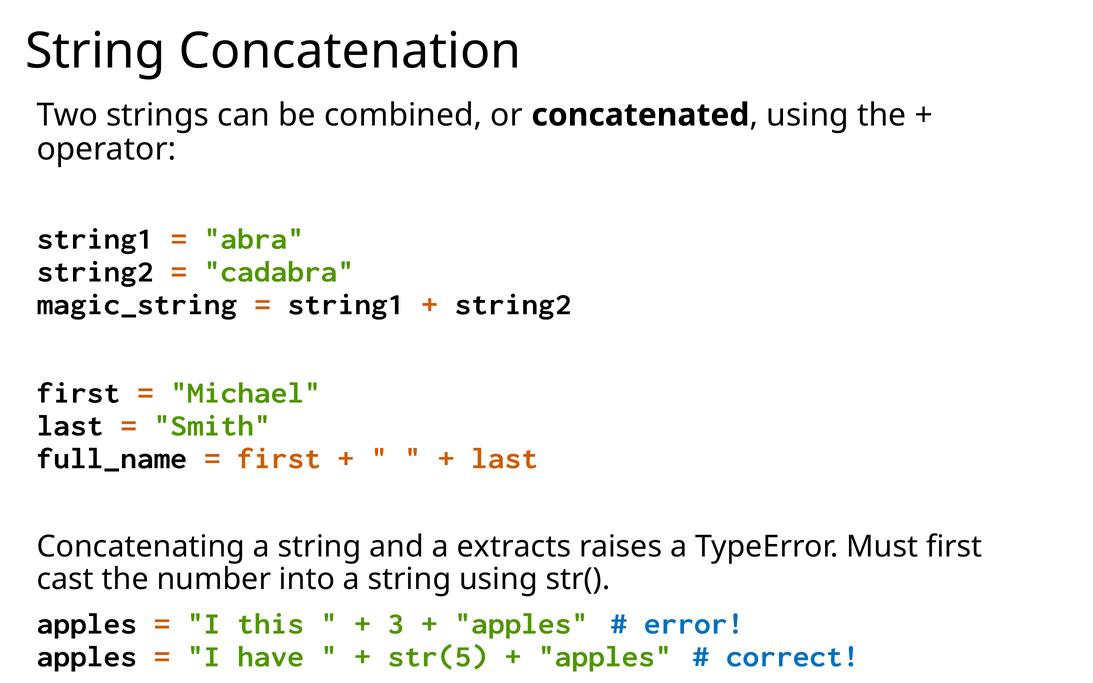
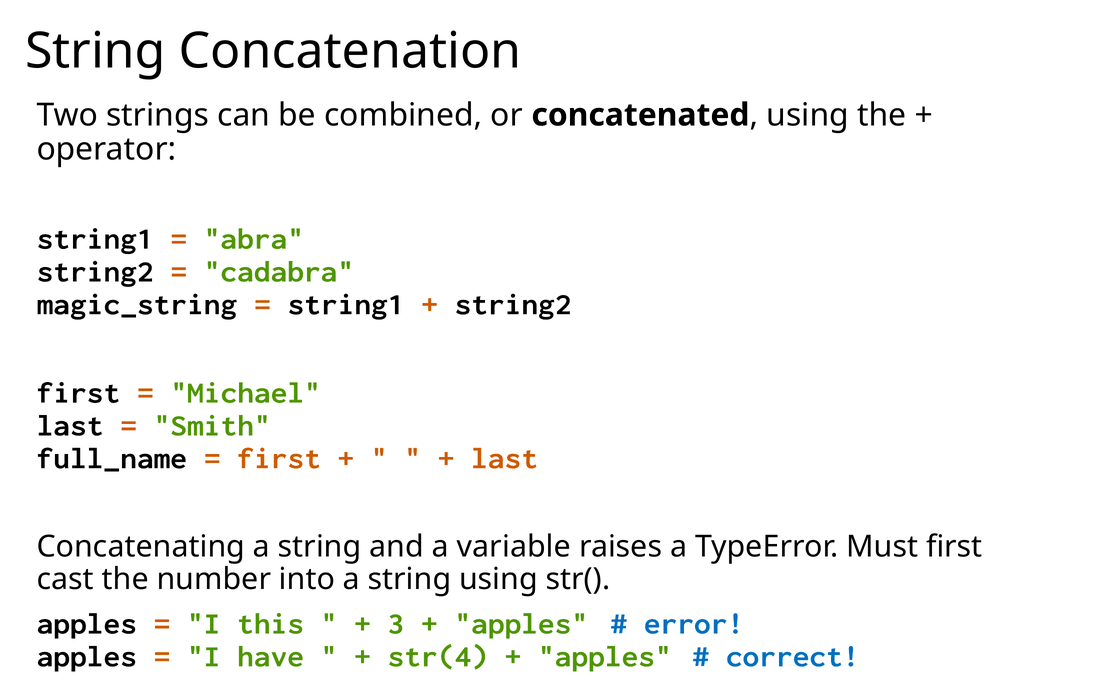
extracts: extracts -> variable
str(5: str(5 -> str(4
